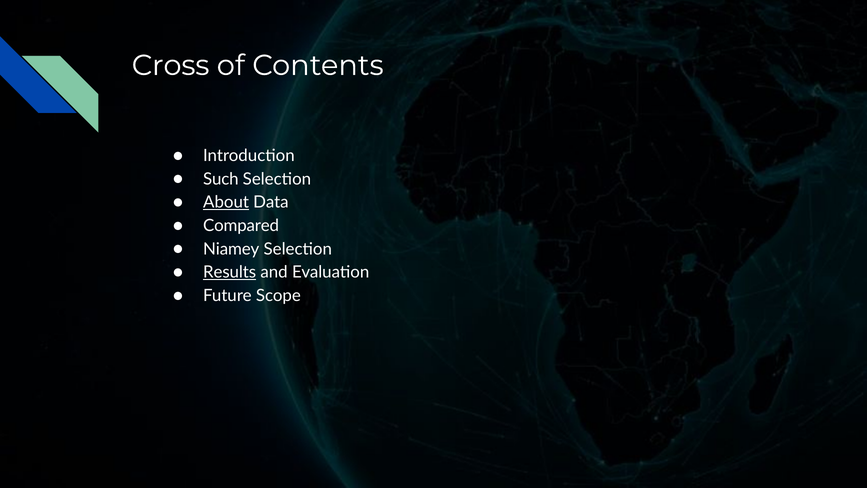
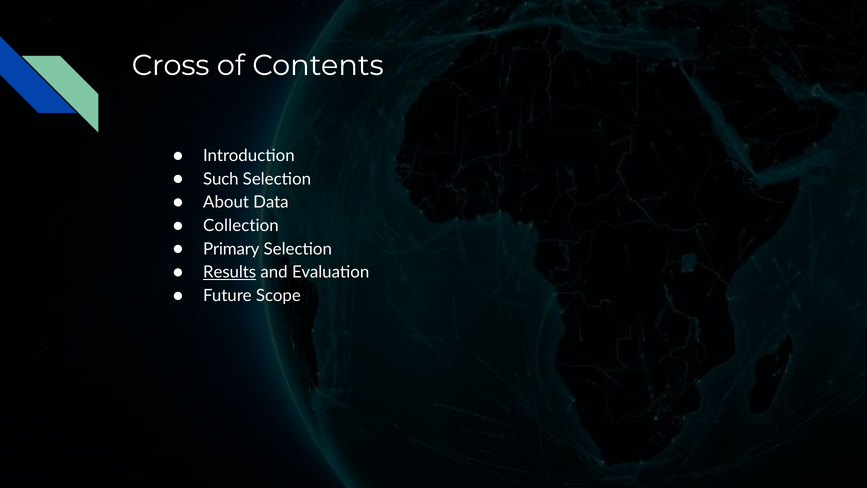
About underline: present -> none
Compared: Compared -> Collection
Niamey: Niamey -> Primary
